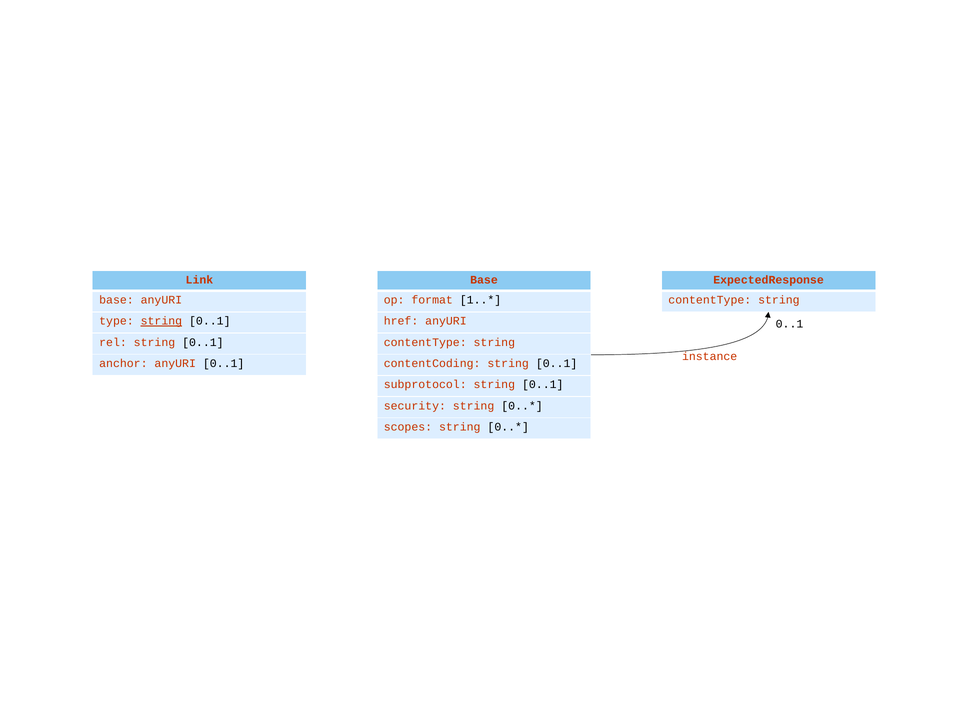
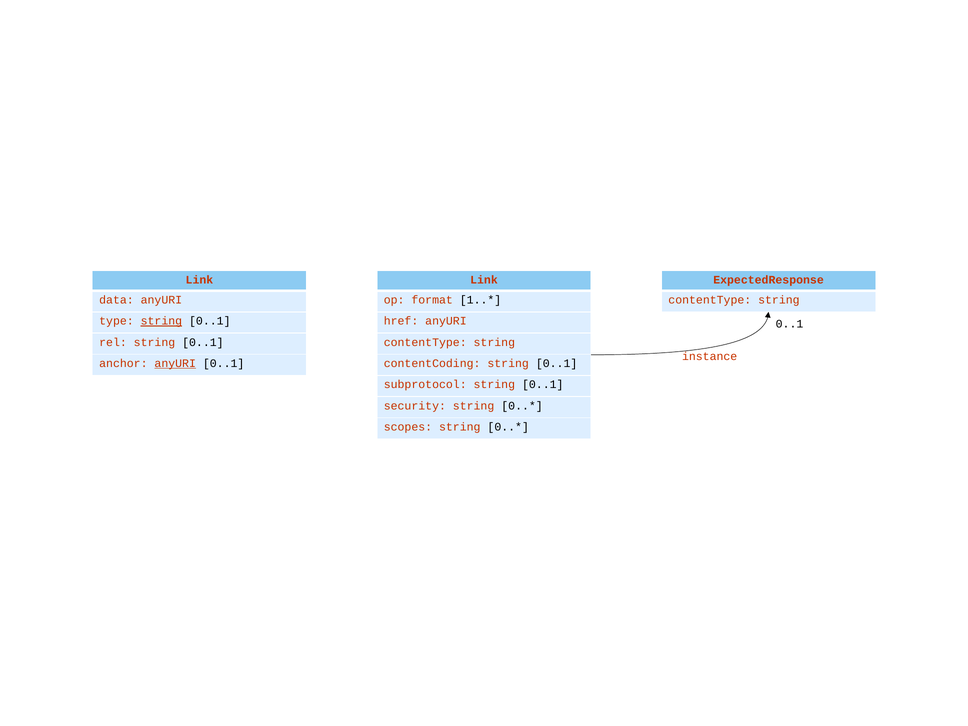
Base at (484, 280): Base -> Link
base at (116, 300): base -> data
anyURI at (175, 363) underline: none -> present
